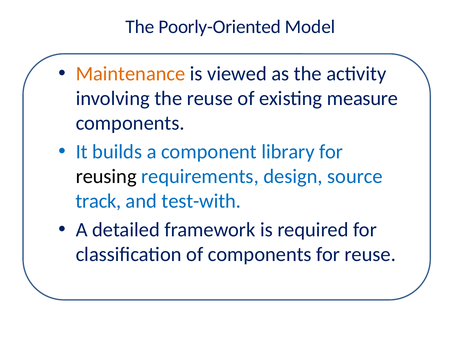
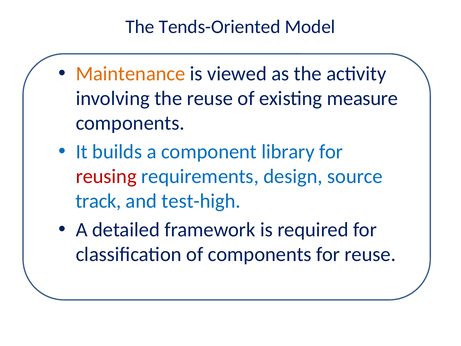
Poorly-Oriented: Poorly-Oriented -> Tends-Oriented
reusing colour: black -> red
test-with: test-with -> test-high
